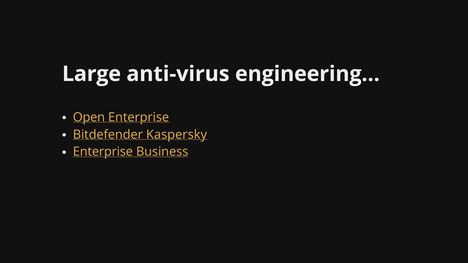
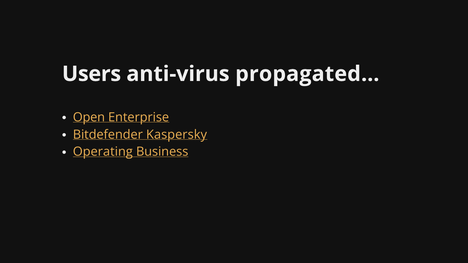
Large: Large -> Users
engineering…: engineering… -> propagated…
Enterprise at (103, 152): Enterprise -> Operating
